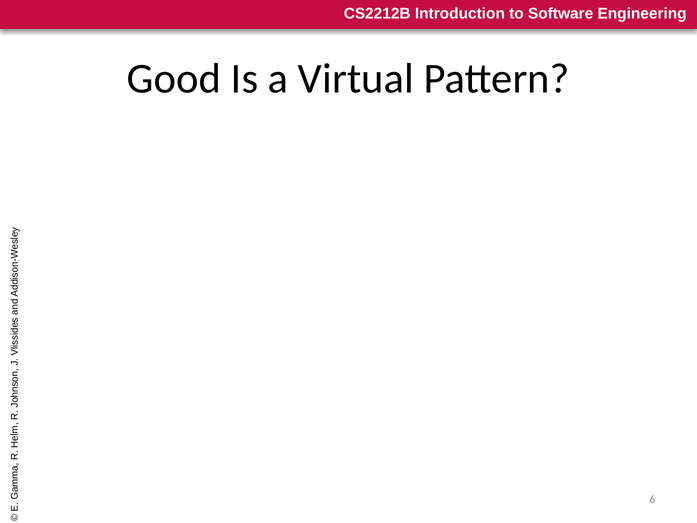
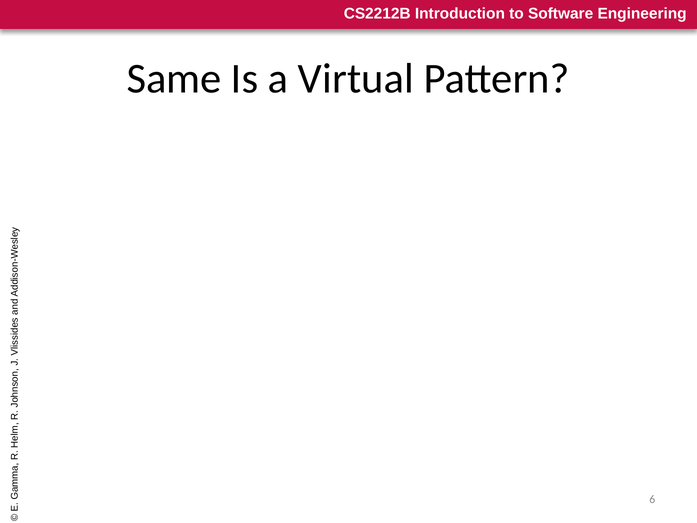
Good: Good -> Same
